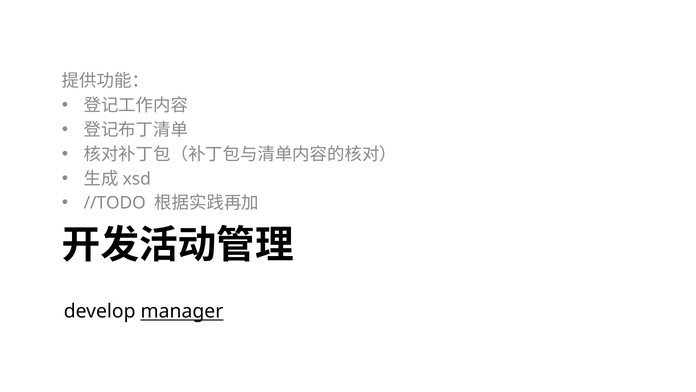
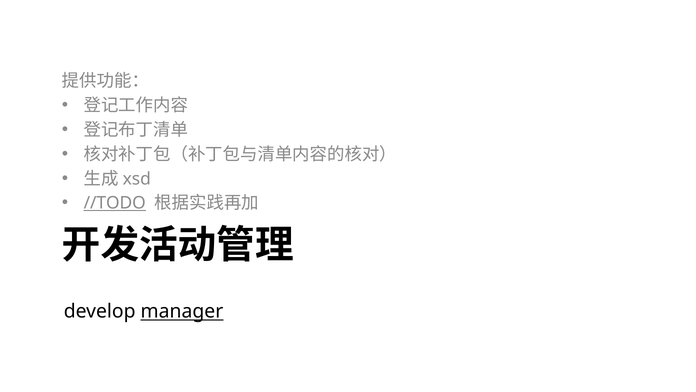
//TODO underline: none -> present
